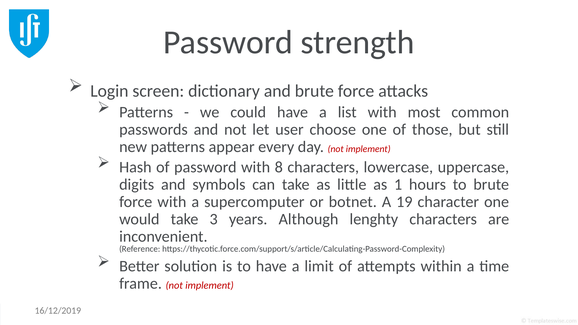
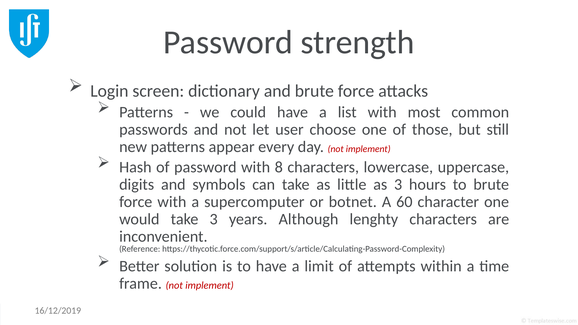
as 1: 1 -> 3
19: 19 -> 60
